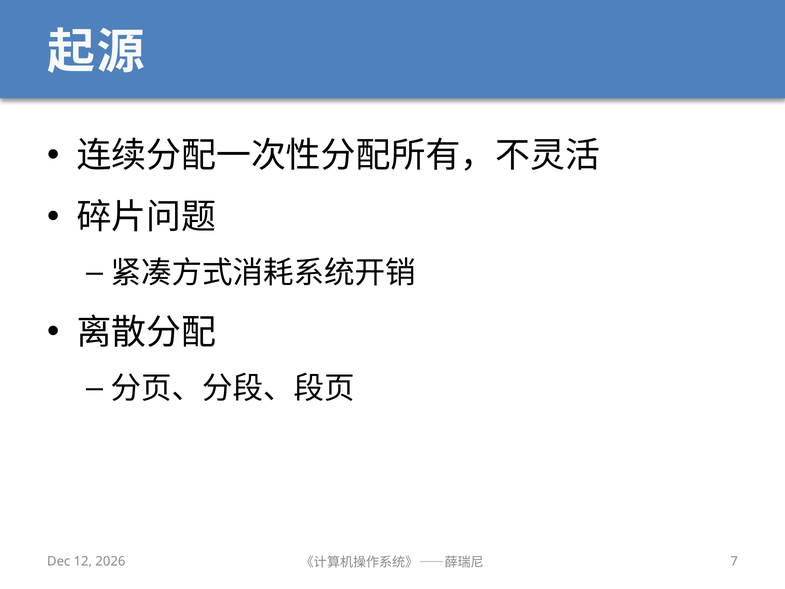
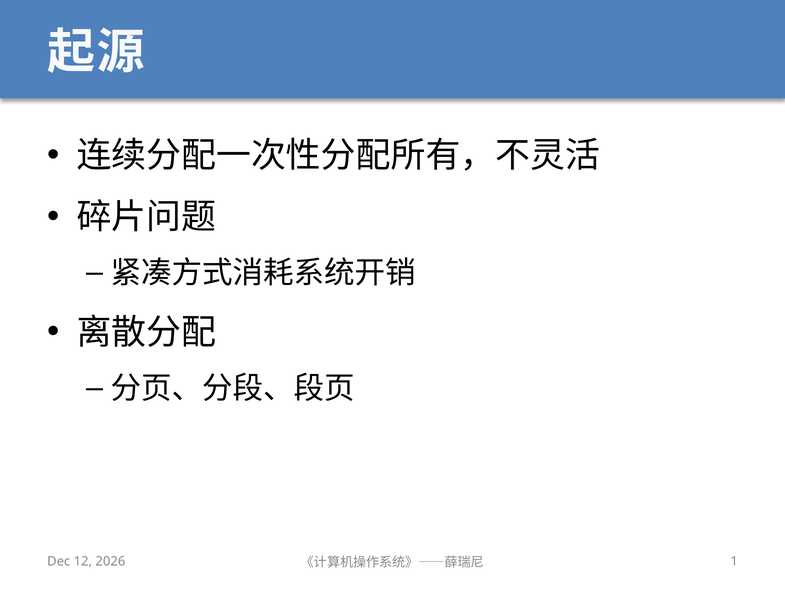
7: 7 -> 1
